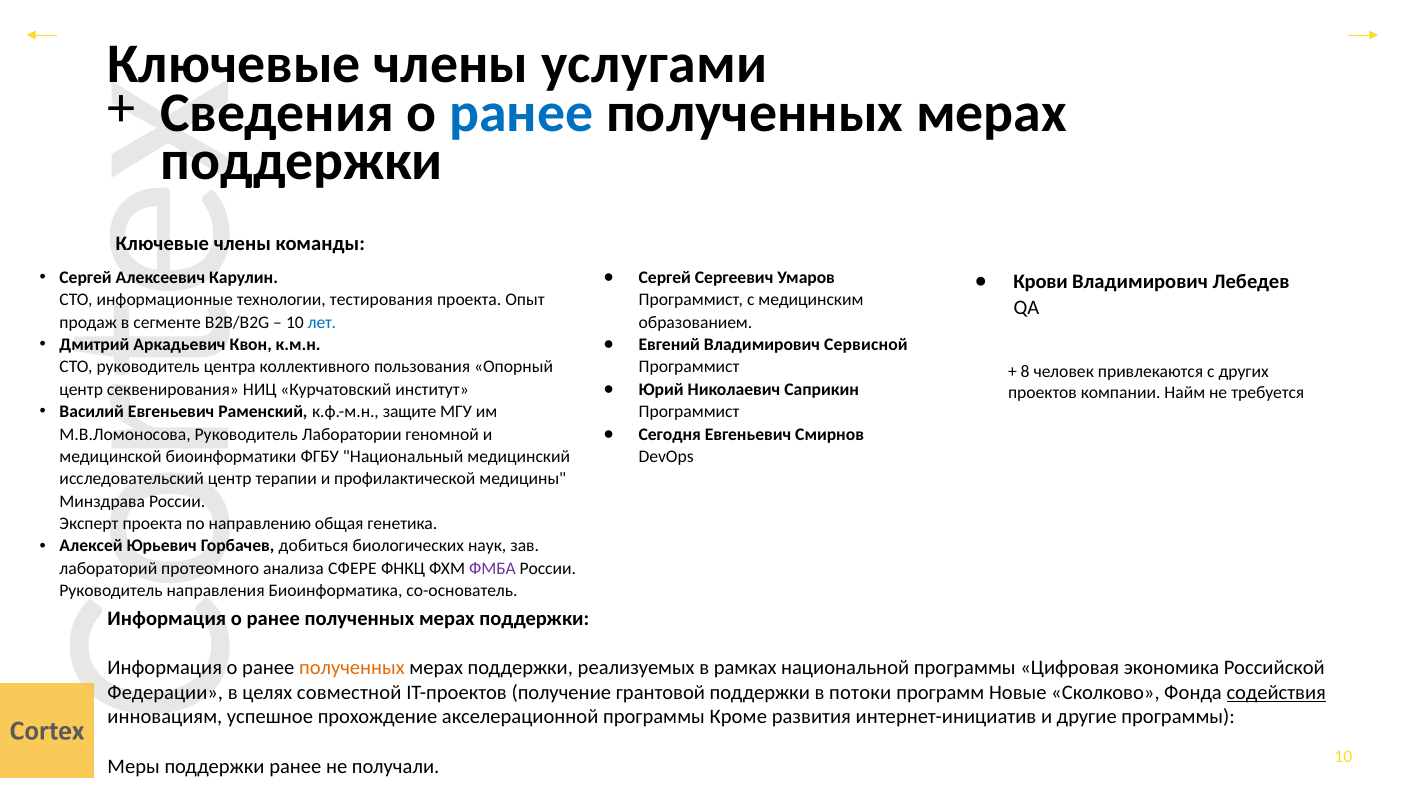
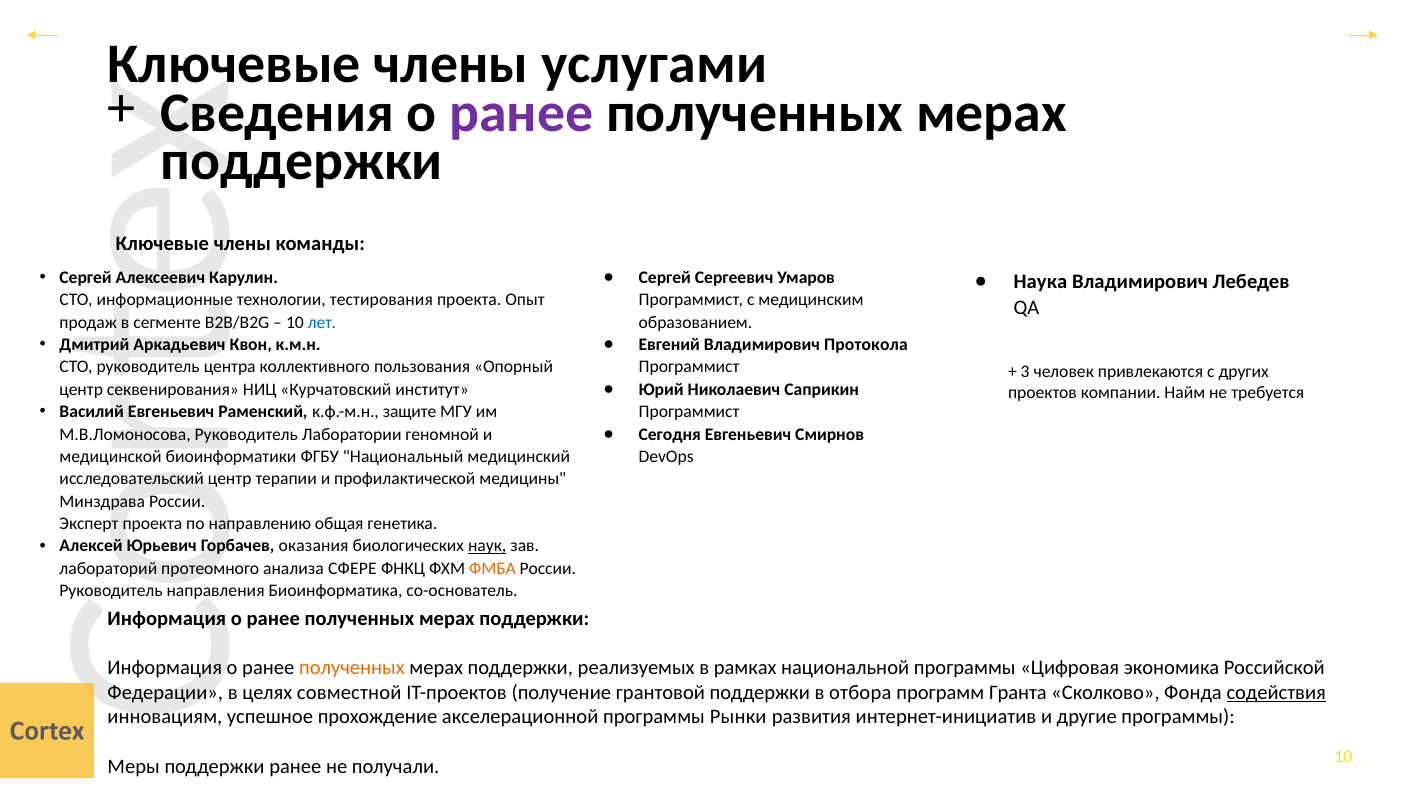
ранее at (522, 113) colour: blue -> purple
Крови: Крови -> Наука
Сервисной: Сервисной -> Протокола
8: 8 -> 3
добиться: добиться -> оказания
наук underline: none -> present
ФМБА colour: purple -> orange
потоки: потоки -> отбора
Новые: Новые -> Гранта
Кроме: Кроме -> Рынки
